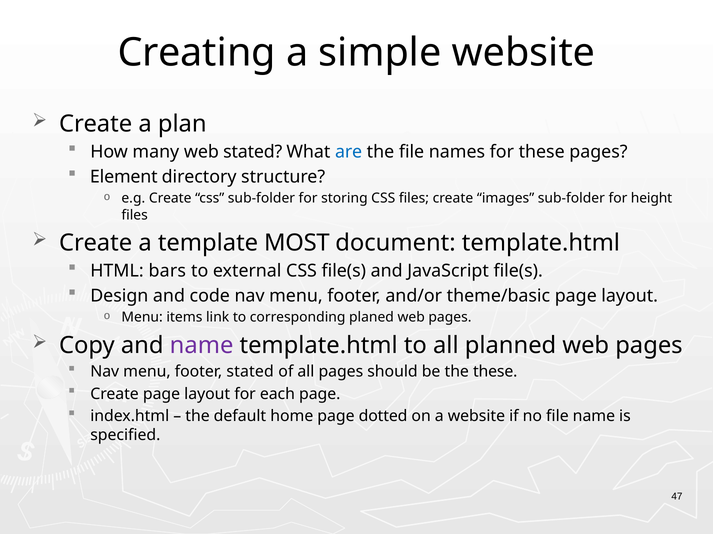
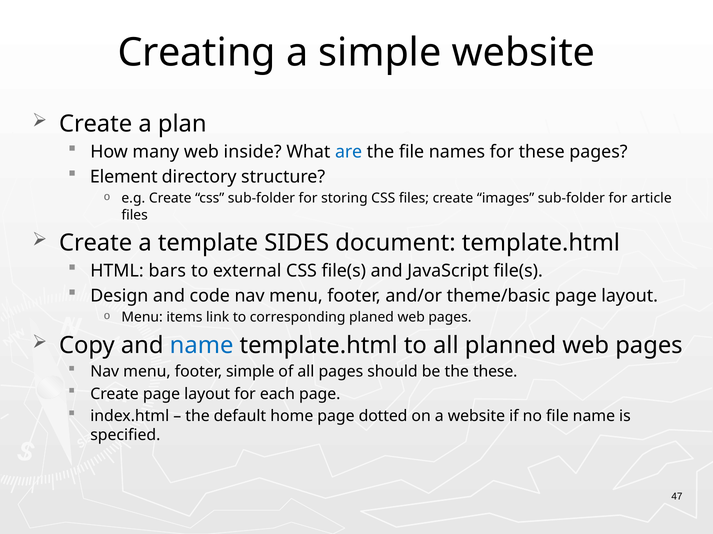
web stated: stated -> inside
height: height -> article
MOST: MOST -> SIDES
name at (202, 346) colour: purple -> blue
footer stated: stated -> simple
